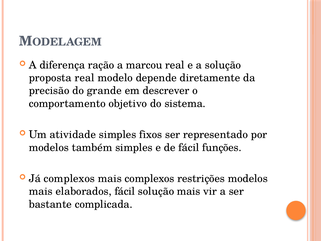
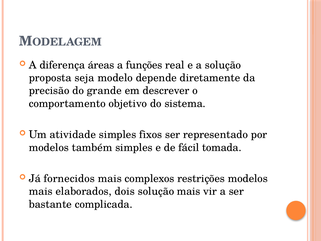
ração: ração -> áreas
marcou: marcou -> funções
proposta real: real -> seja
funções: funções -> tomada
Já complexos: complexos -> fornecidos
elaborados fácil: fácil -> dois
